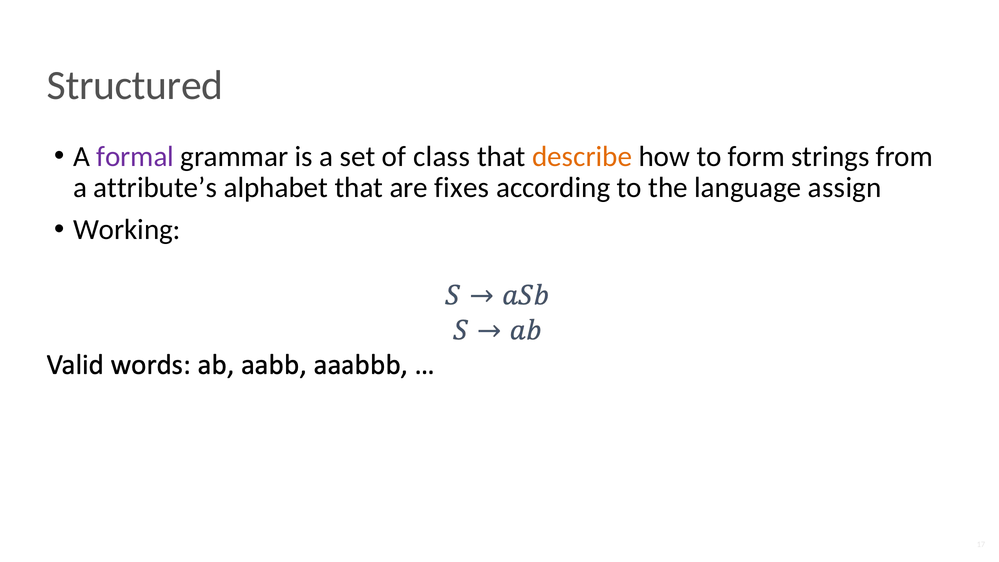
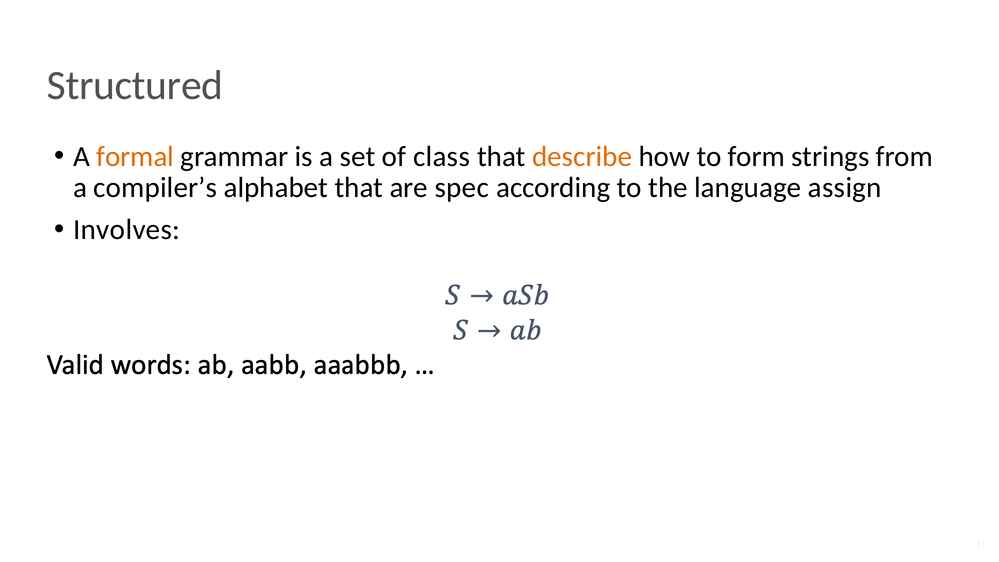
formal colour: purple -> orange
attribute’s: attribute’s -> compiler’s
fixes: fixes -> spec
Working: Working -> Involves
